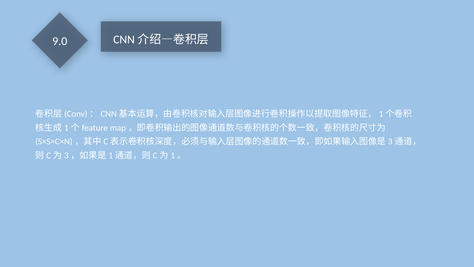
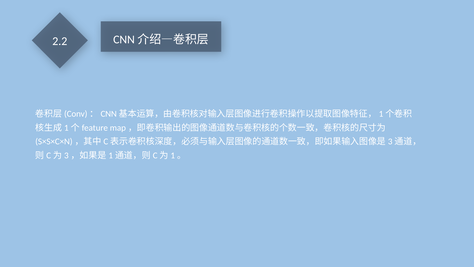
9.0: 9.0 -> 2.2
